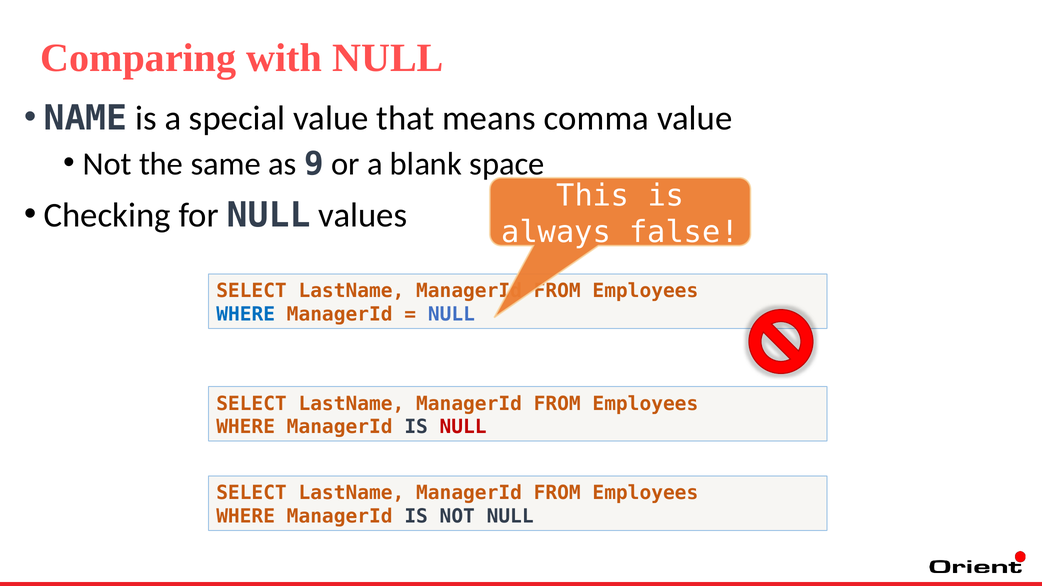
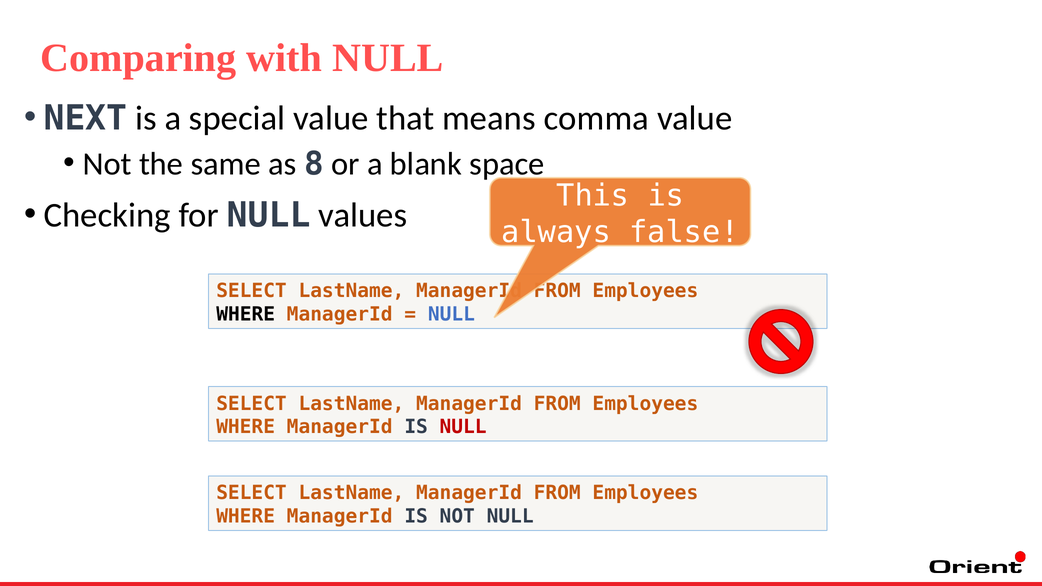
NAME: NAME -> NEXT
9: 9 -> 8
WHERE at (246, 315) colour: blue -> black
